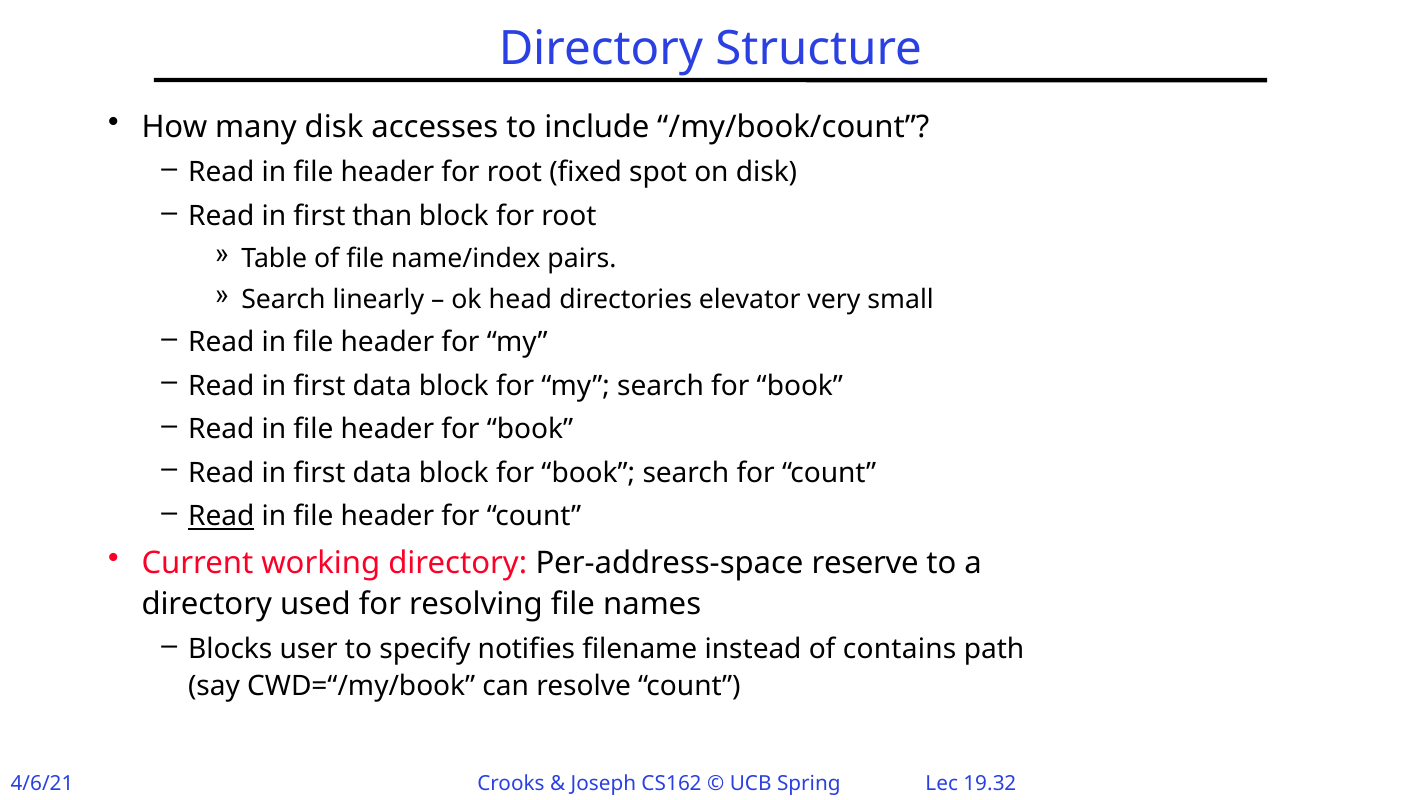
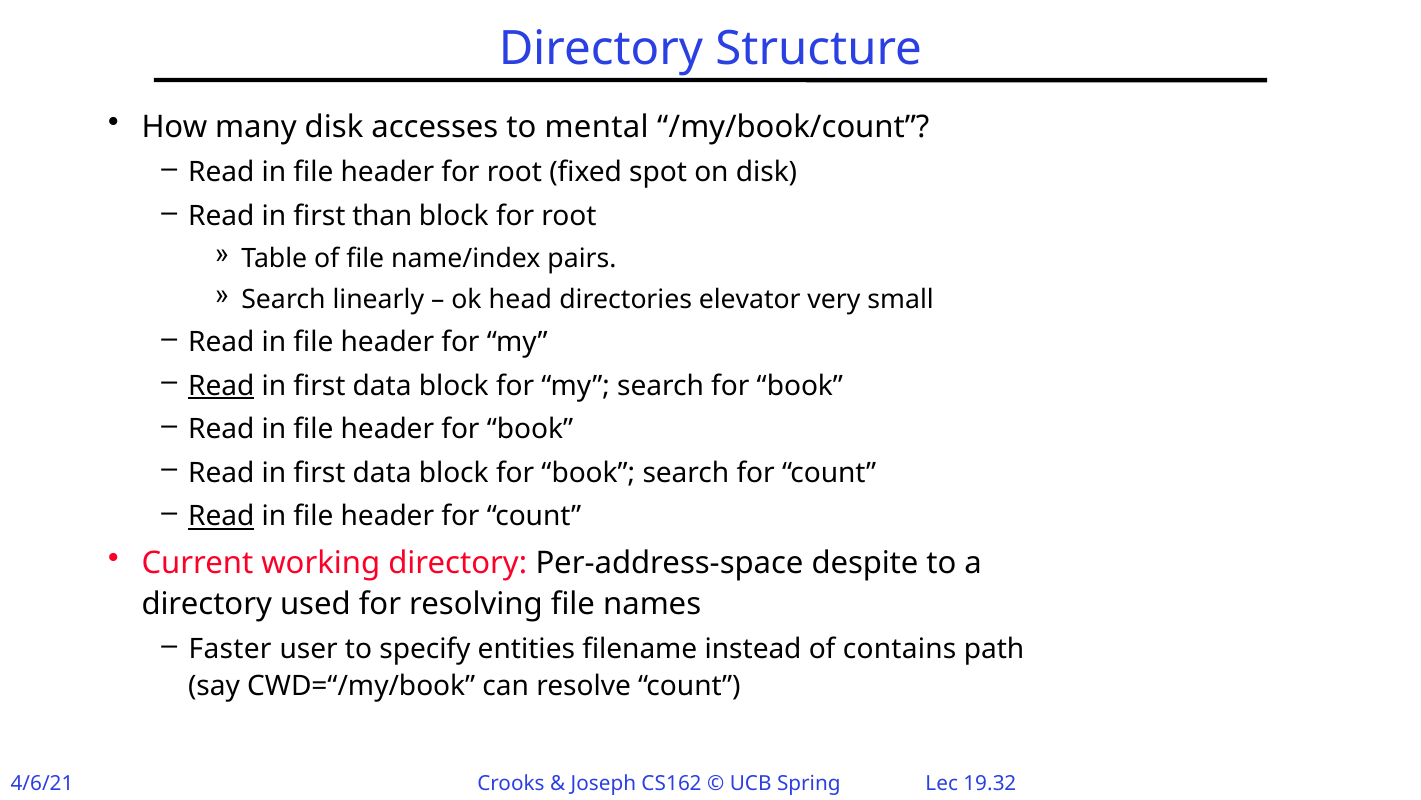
include: include -> mental
Read at (221, 385) underline: none -> present
reserve: reserve -> despite
Blocks: Blocks -> Faster
notifies: notifies -> entities
